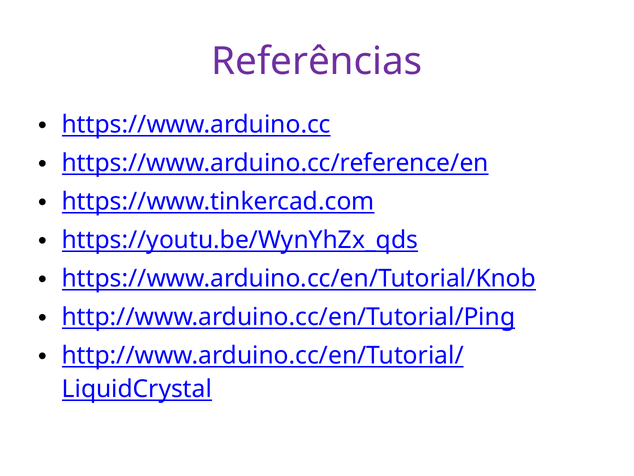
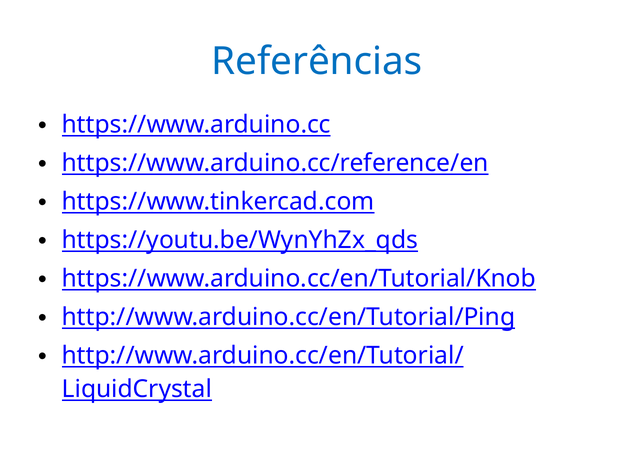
Referências colour: purple -> blue
